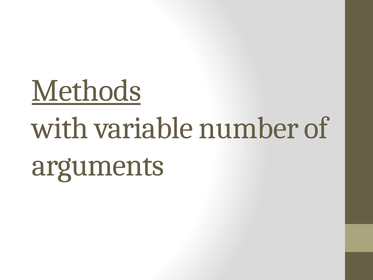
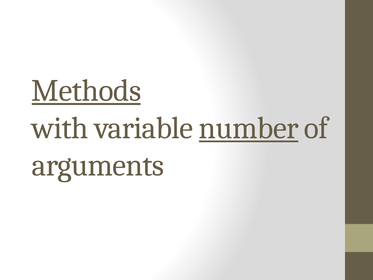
number underline: none -> present
